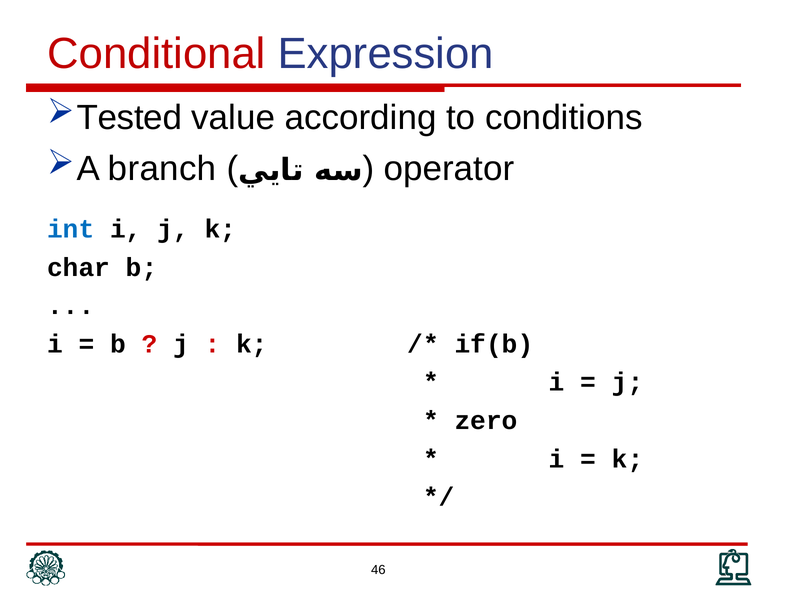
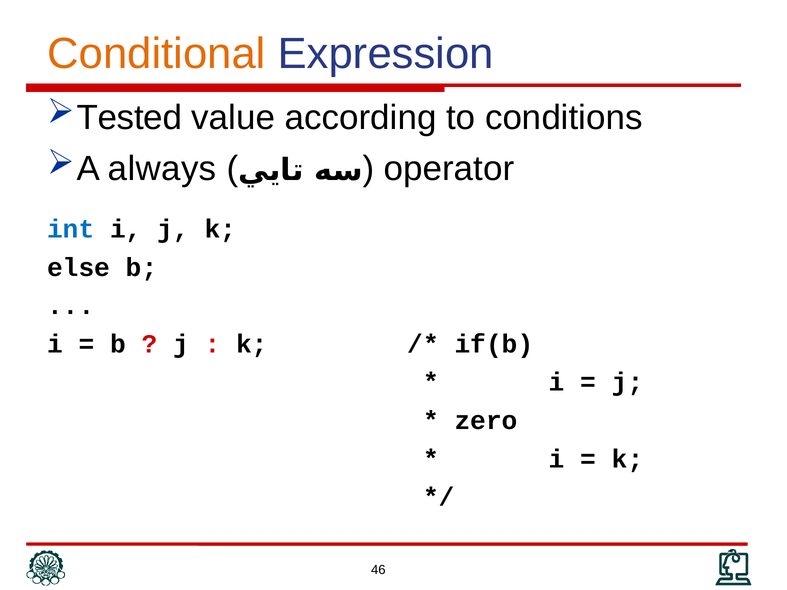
Conditional colour: red -> orange
branch: branch -> always
char: char -> else
